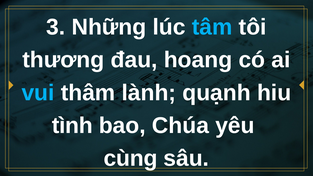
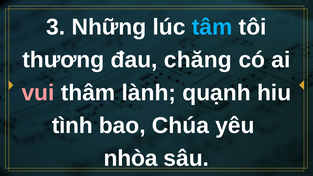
hoang: hoang -> chăng
vui colour: light blue -> pink
cùng: cùng -> nhòa
